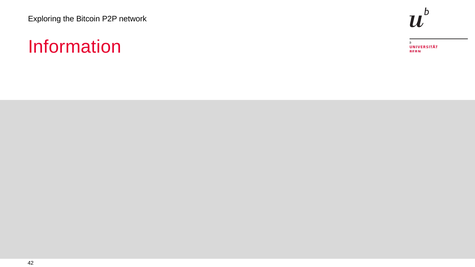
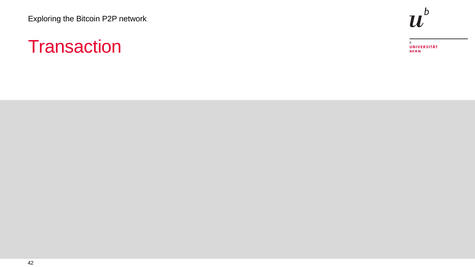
Information: Information -> Transaction
